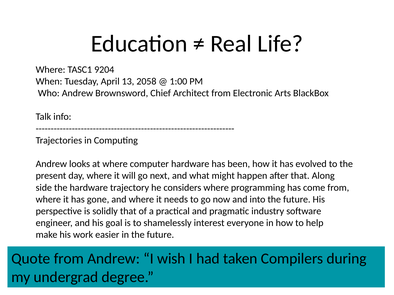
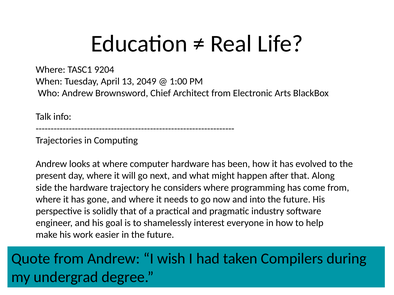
2058: 2058 -> 2049
